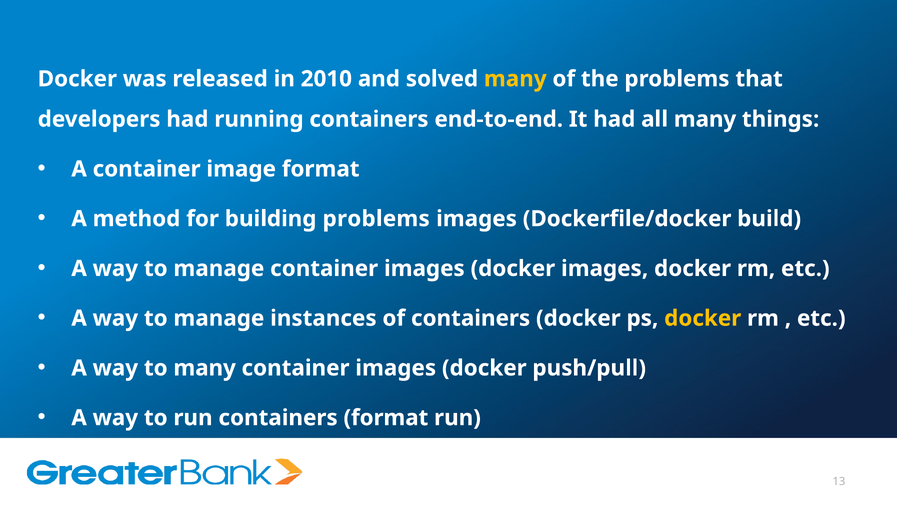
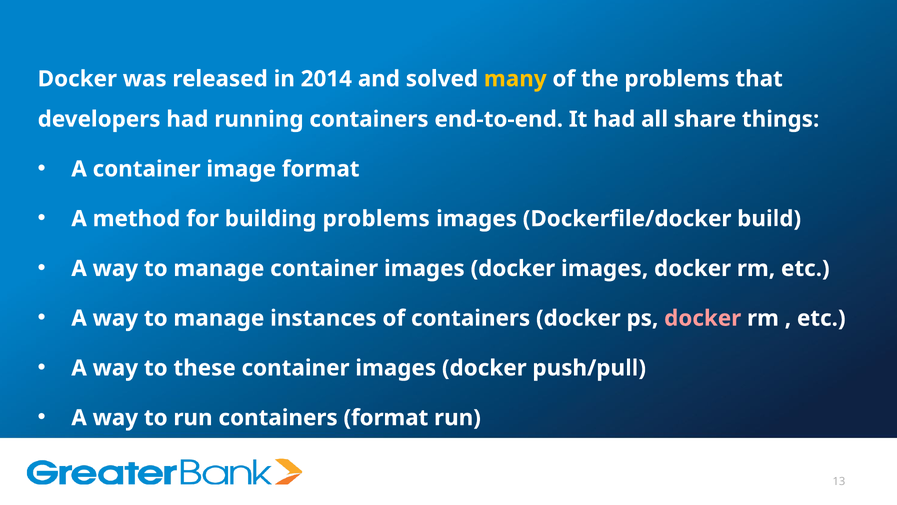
2010: 2010 -> 2014
all many: many -> share
docker at (703, 318) colour: yellow -> pink
to many: many -> these
